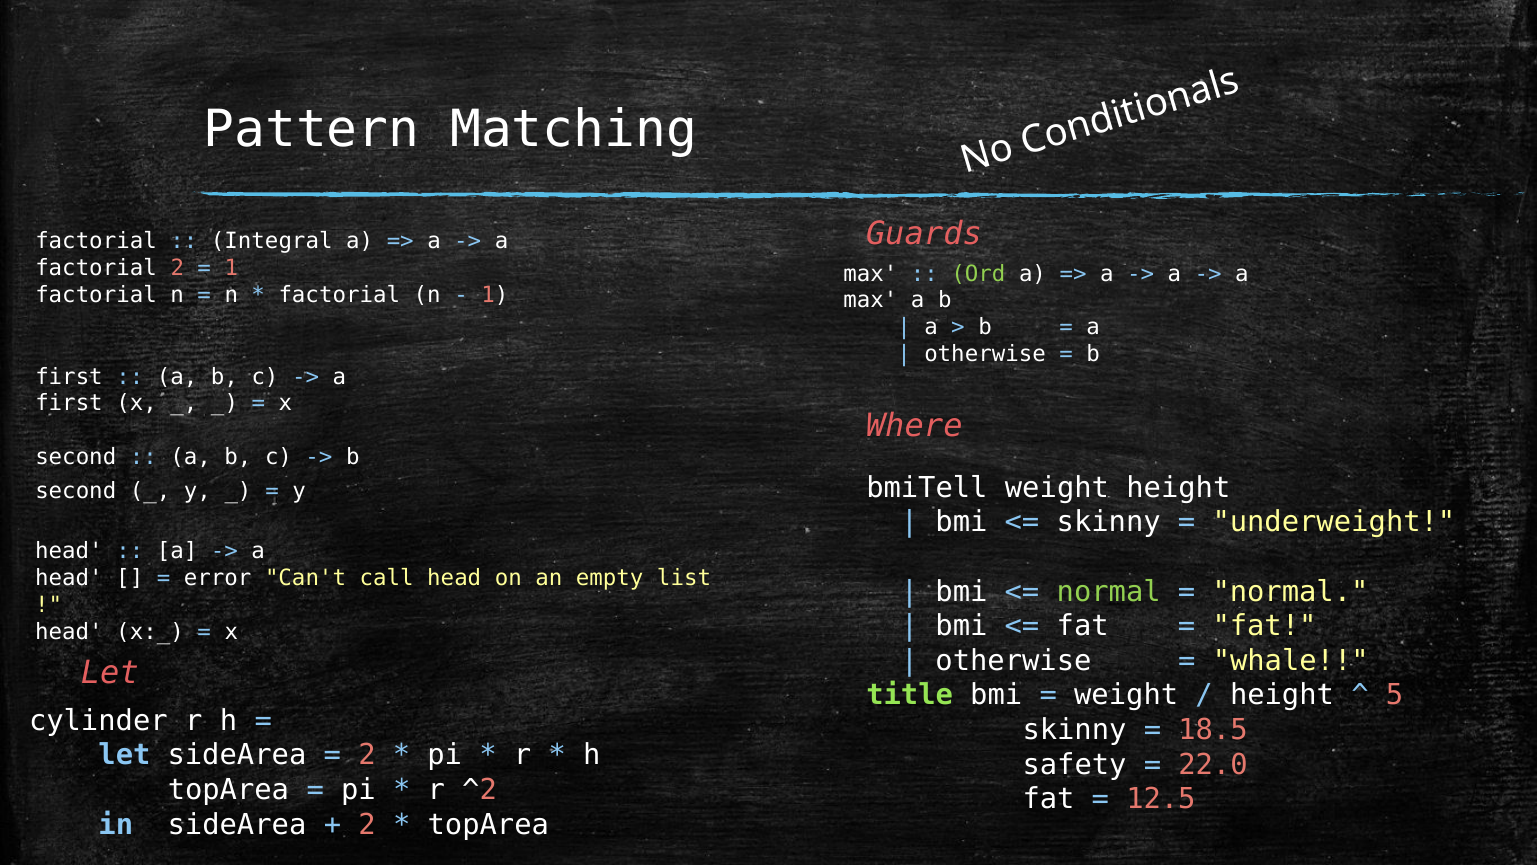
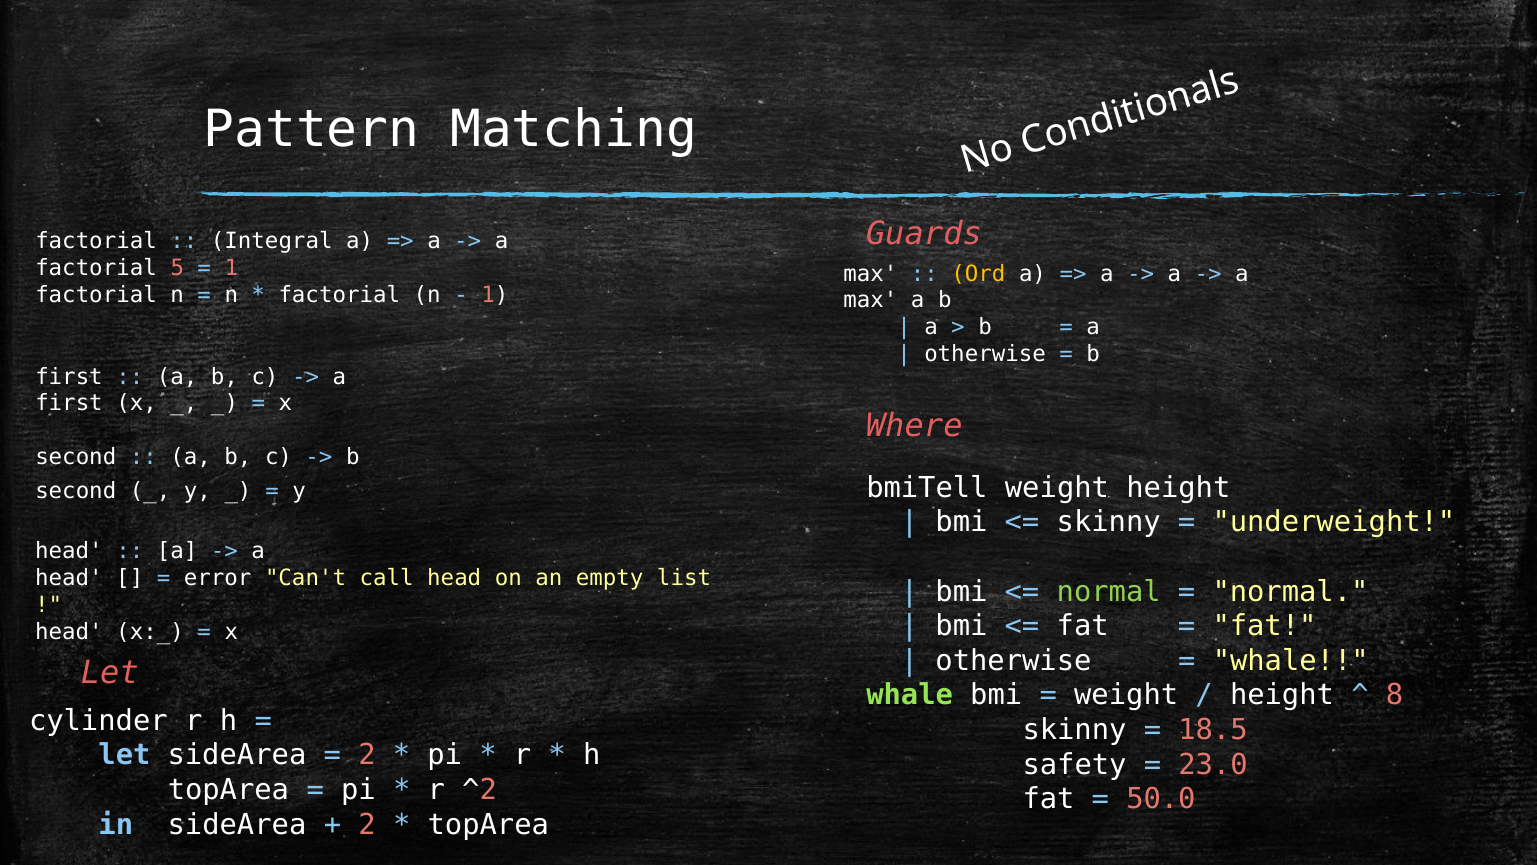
factorial 2: 2 -> 5
Ord colour: light green -> yellow
title at (910, 695): title -> whale
5: 5 -> 8
22.0: 22.0 -> 23.0
12.5: 12.5 -> 50.0
